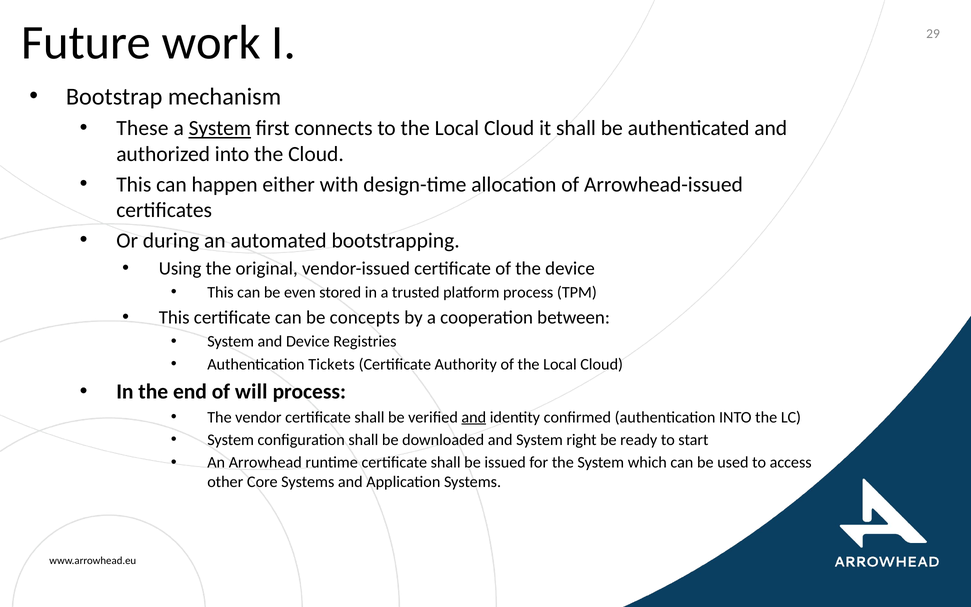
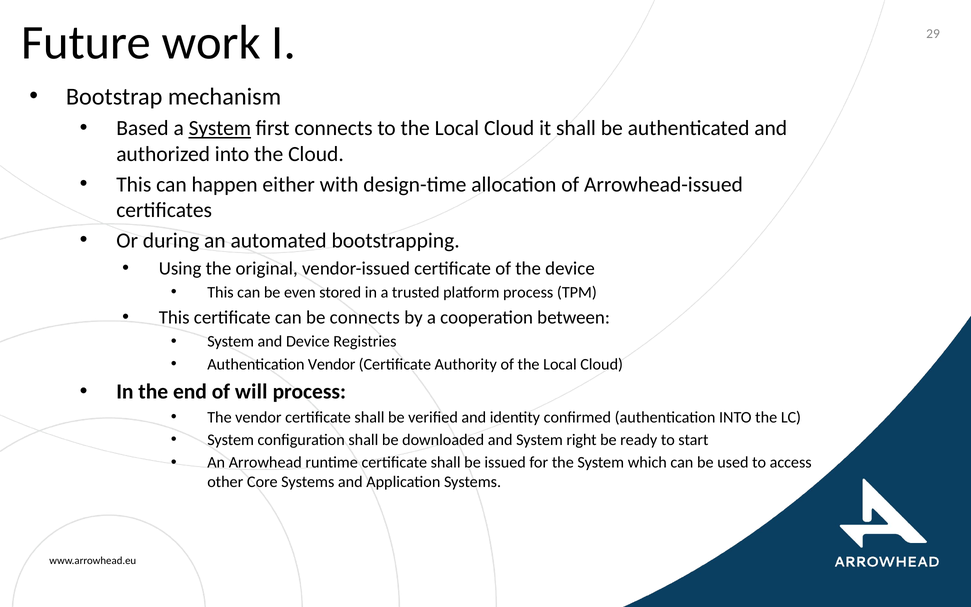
These: These -> Based
be concepts: concepts -> connects
Authentication Tickets: Tickets -> Vendor
and at (474, 417) underline: present -> none
